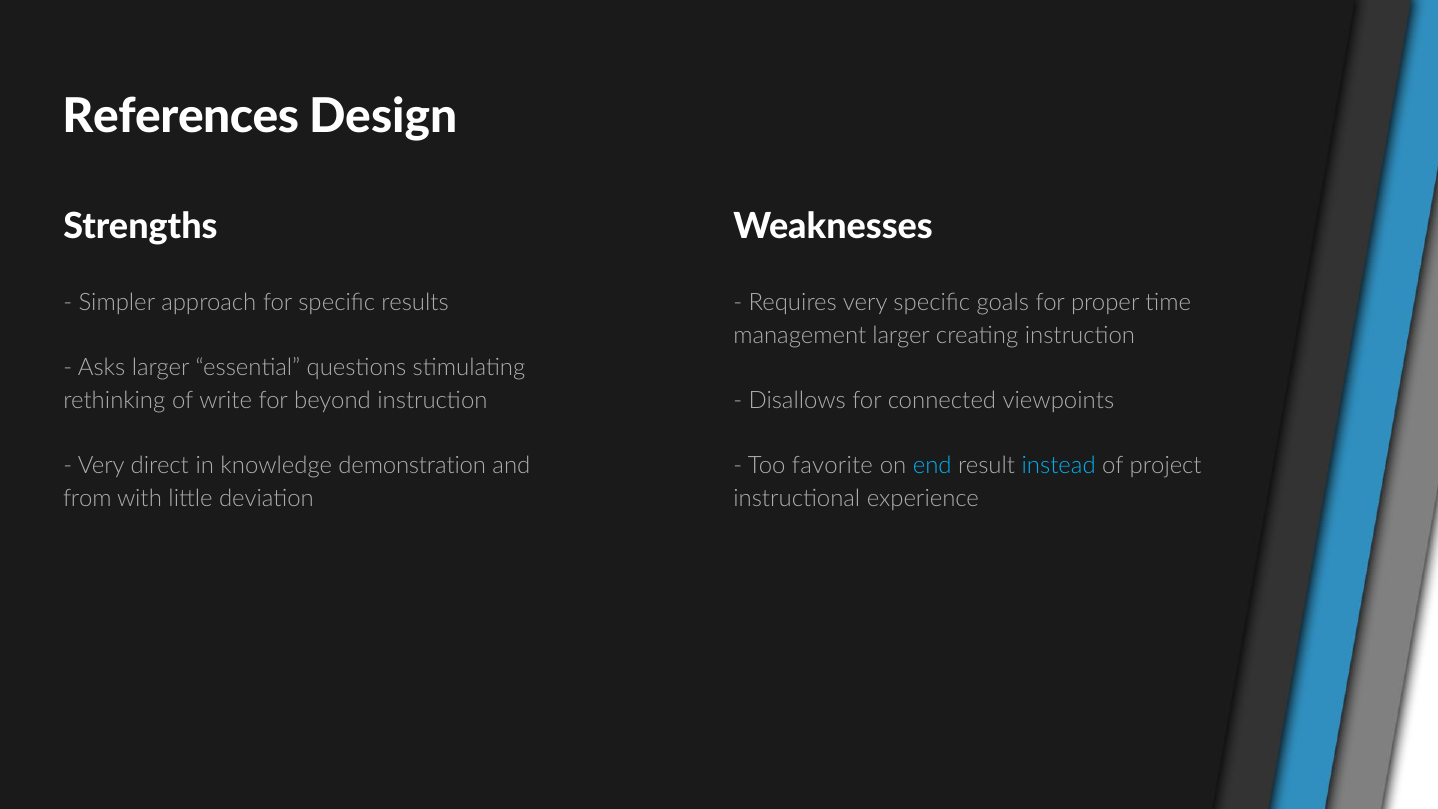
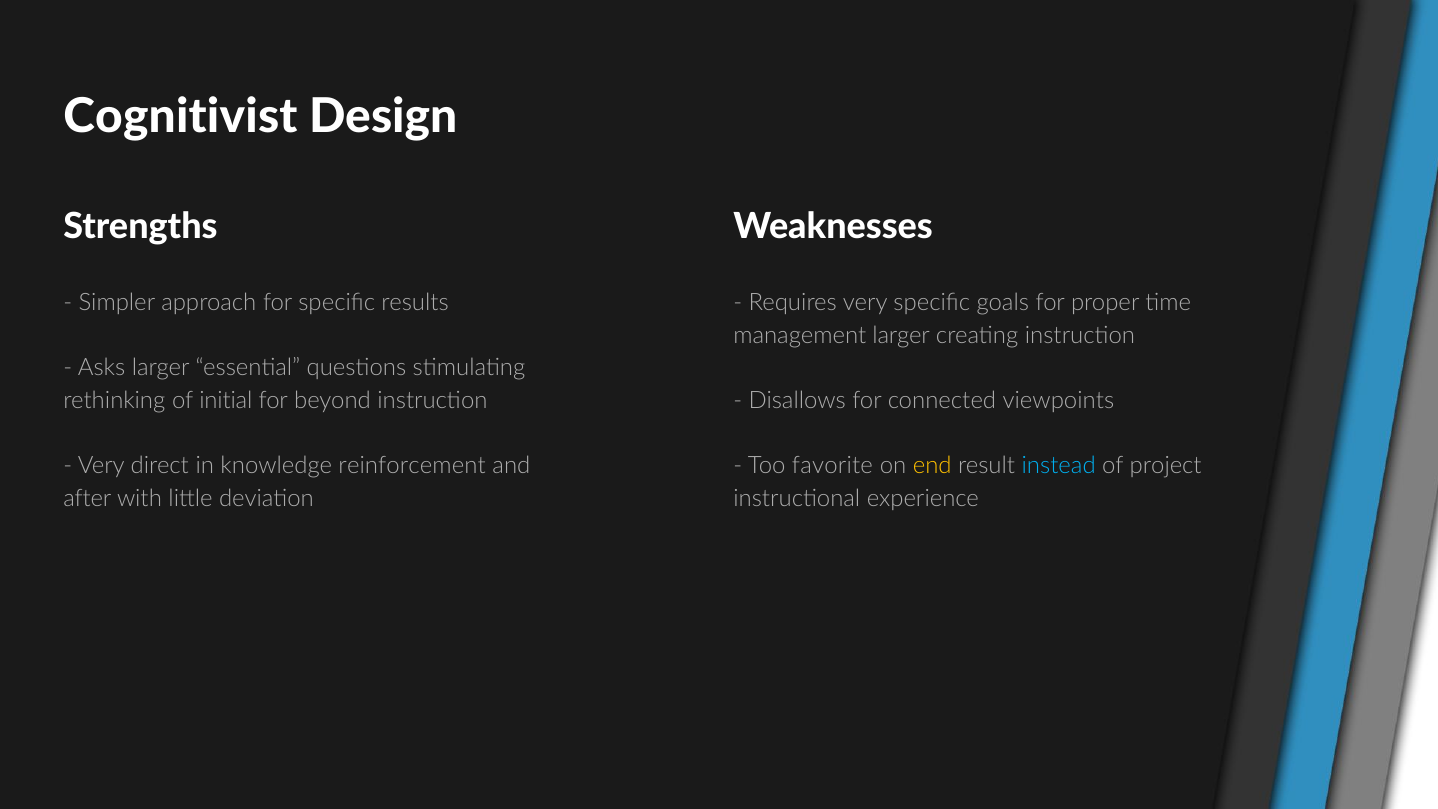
References: References -> Cognitivist
write: write -> initial
demonstration: demonstration -> reinforcement
end colour: light blue -> yellow
from: from -> after
